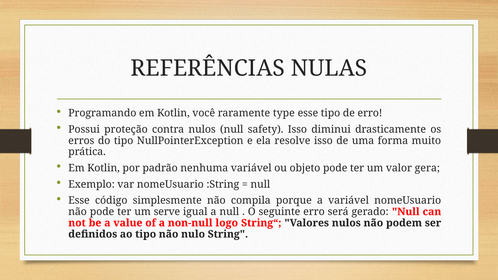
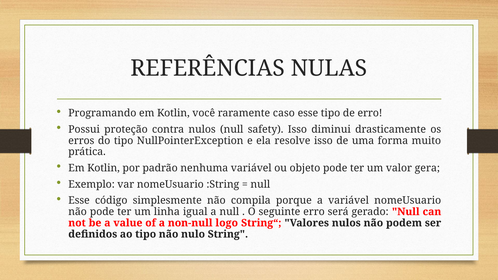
type: type -> caso
serve: serve -> linha
